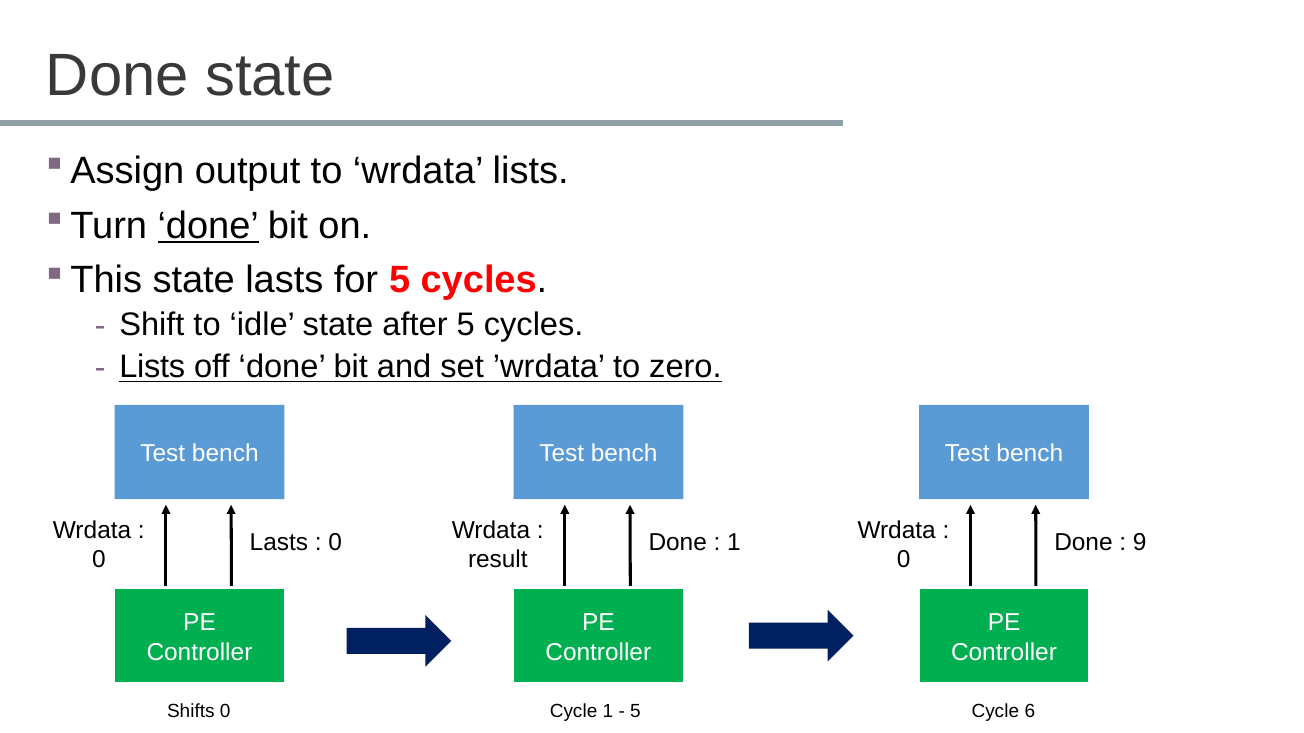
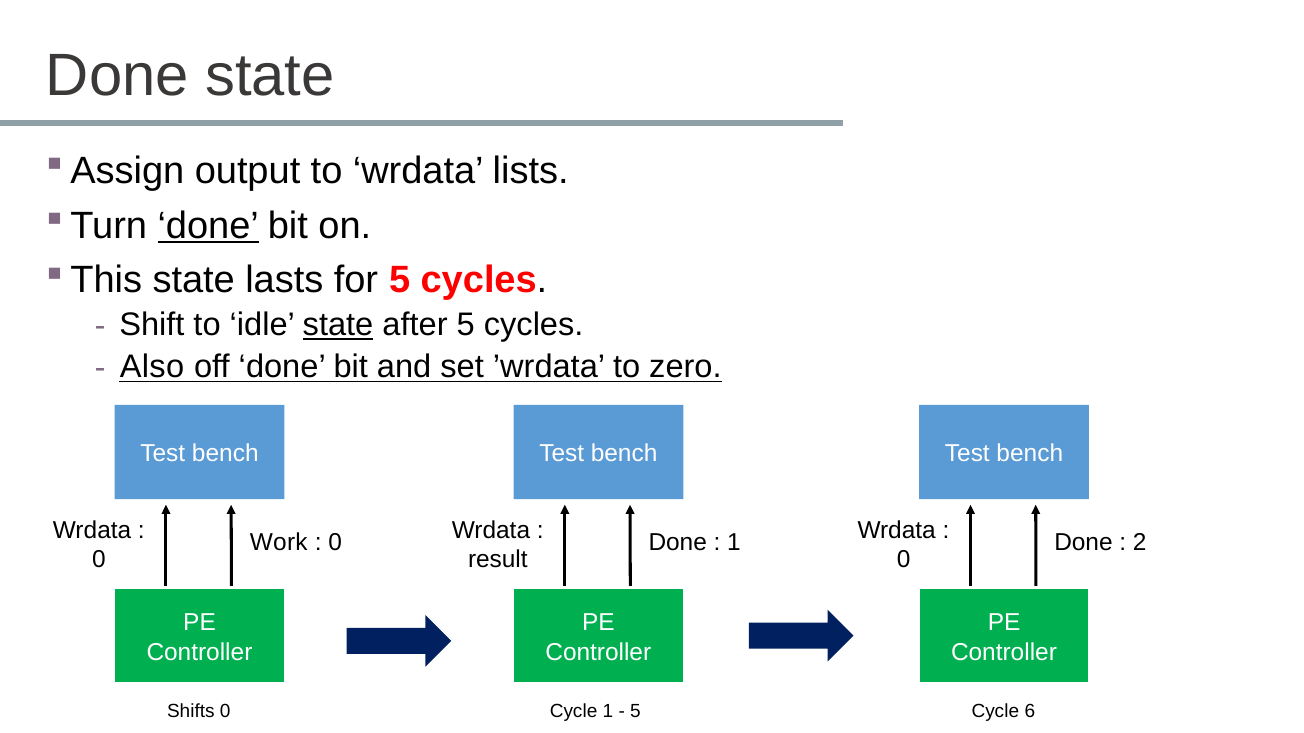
state at (338, 325) underline: none -> present
Lists at (152, 367): Lists -> Also
Lasts at (279, 543): Lasts -> Work
9: 9 -> 2
